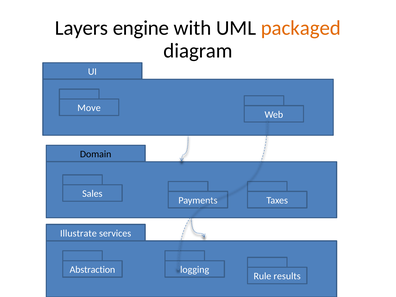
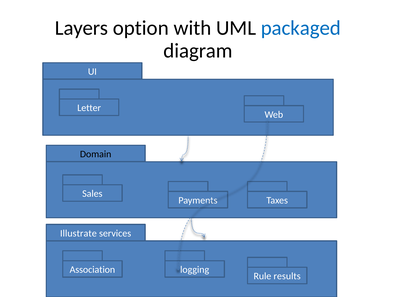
engine: engine -> option
packaged colour: orange -> blue
Move: Move -> Letter
Abstraction: Abstraction -> Association
